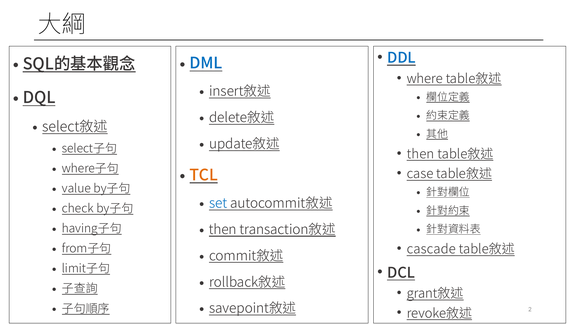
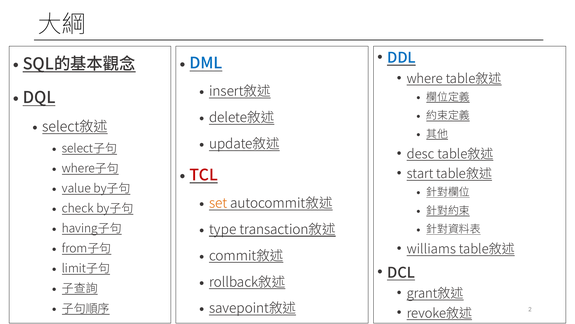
then at (421, 154): then -> desc
case: case -> start
TCL colour: orange -> red
set colour: blue -> orange
then at (223, 229): then -> type
cascade: cascade -> williams
